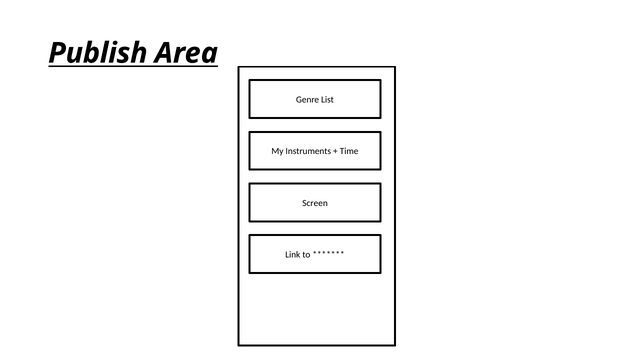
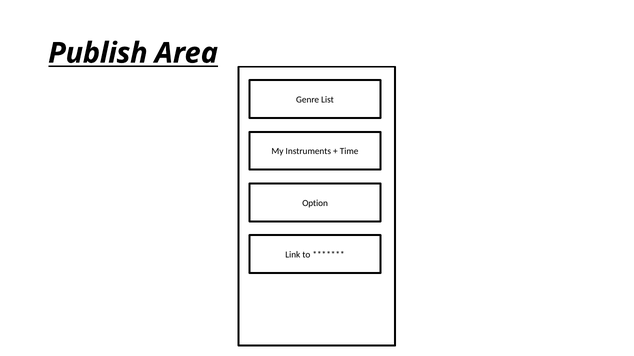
Screen: Screen -> Option
